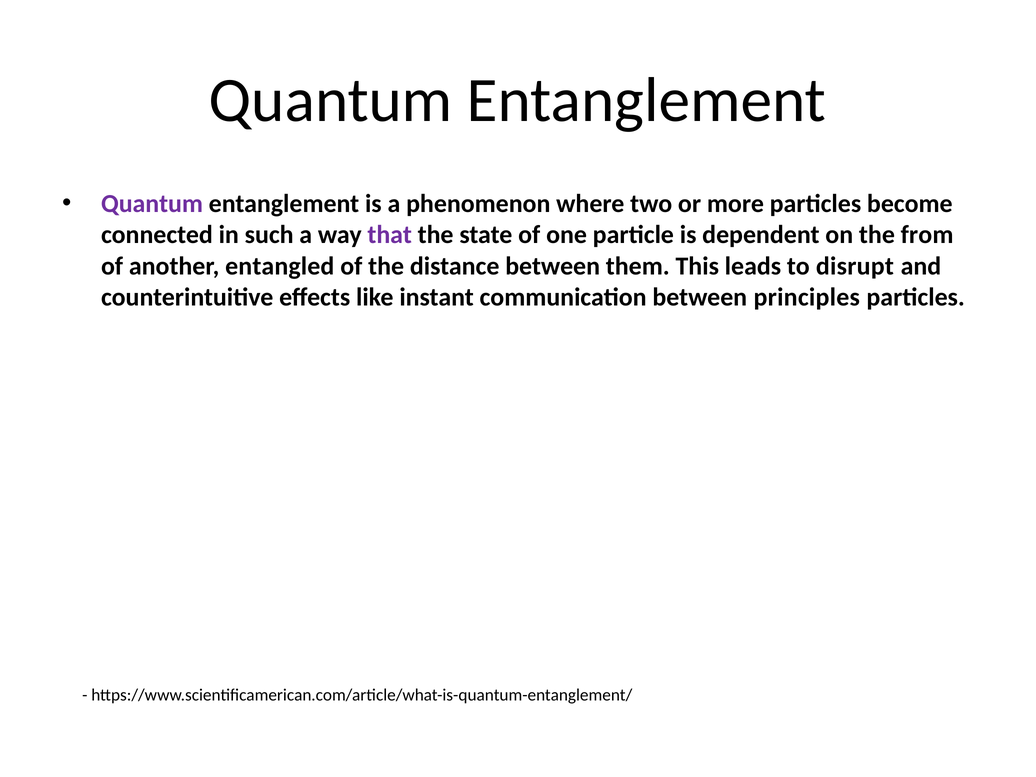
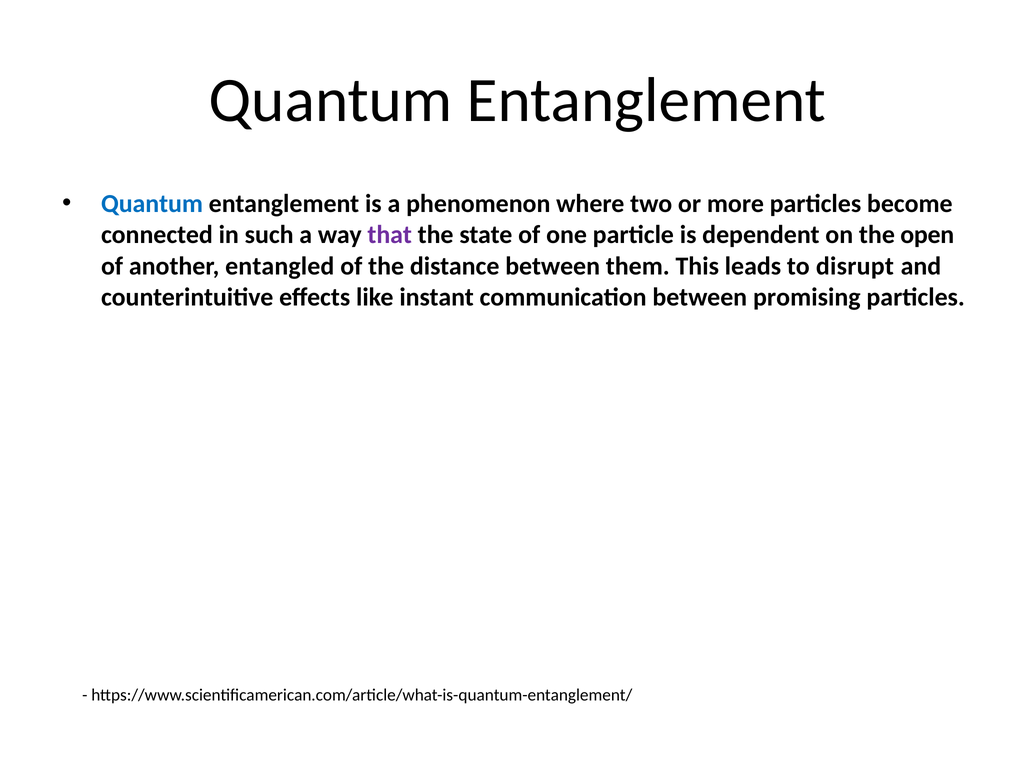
Quantum at (152, 204) colour: purple -> blue
from: from -> open
principles: principles -> promising
